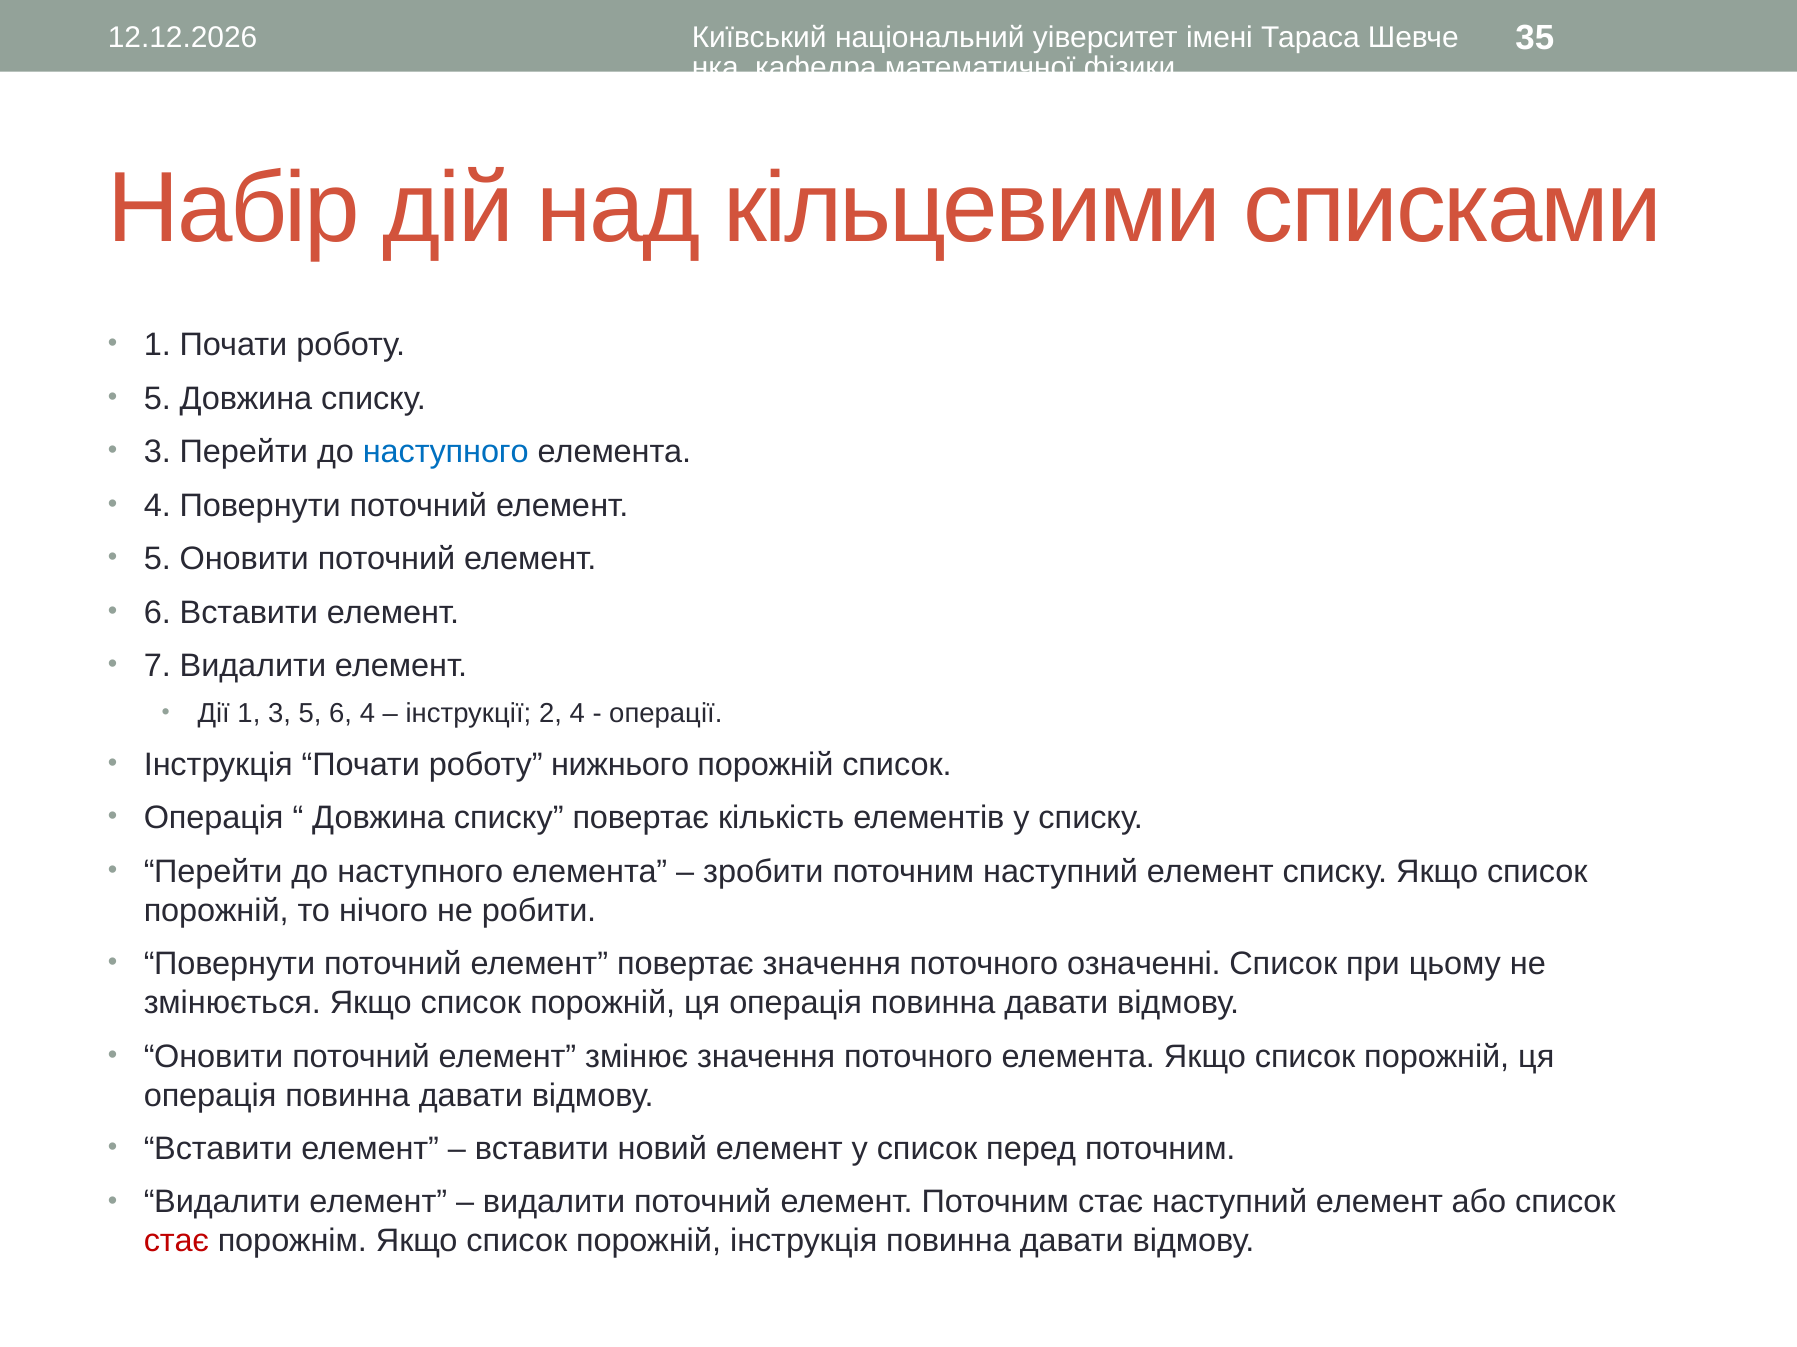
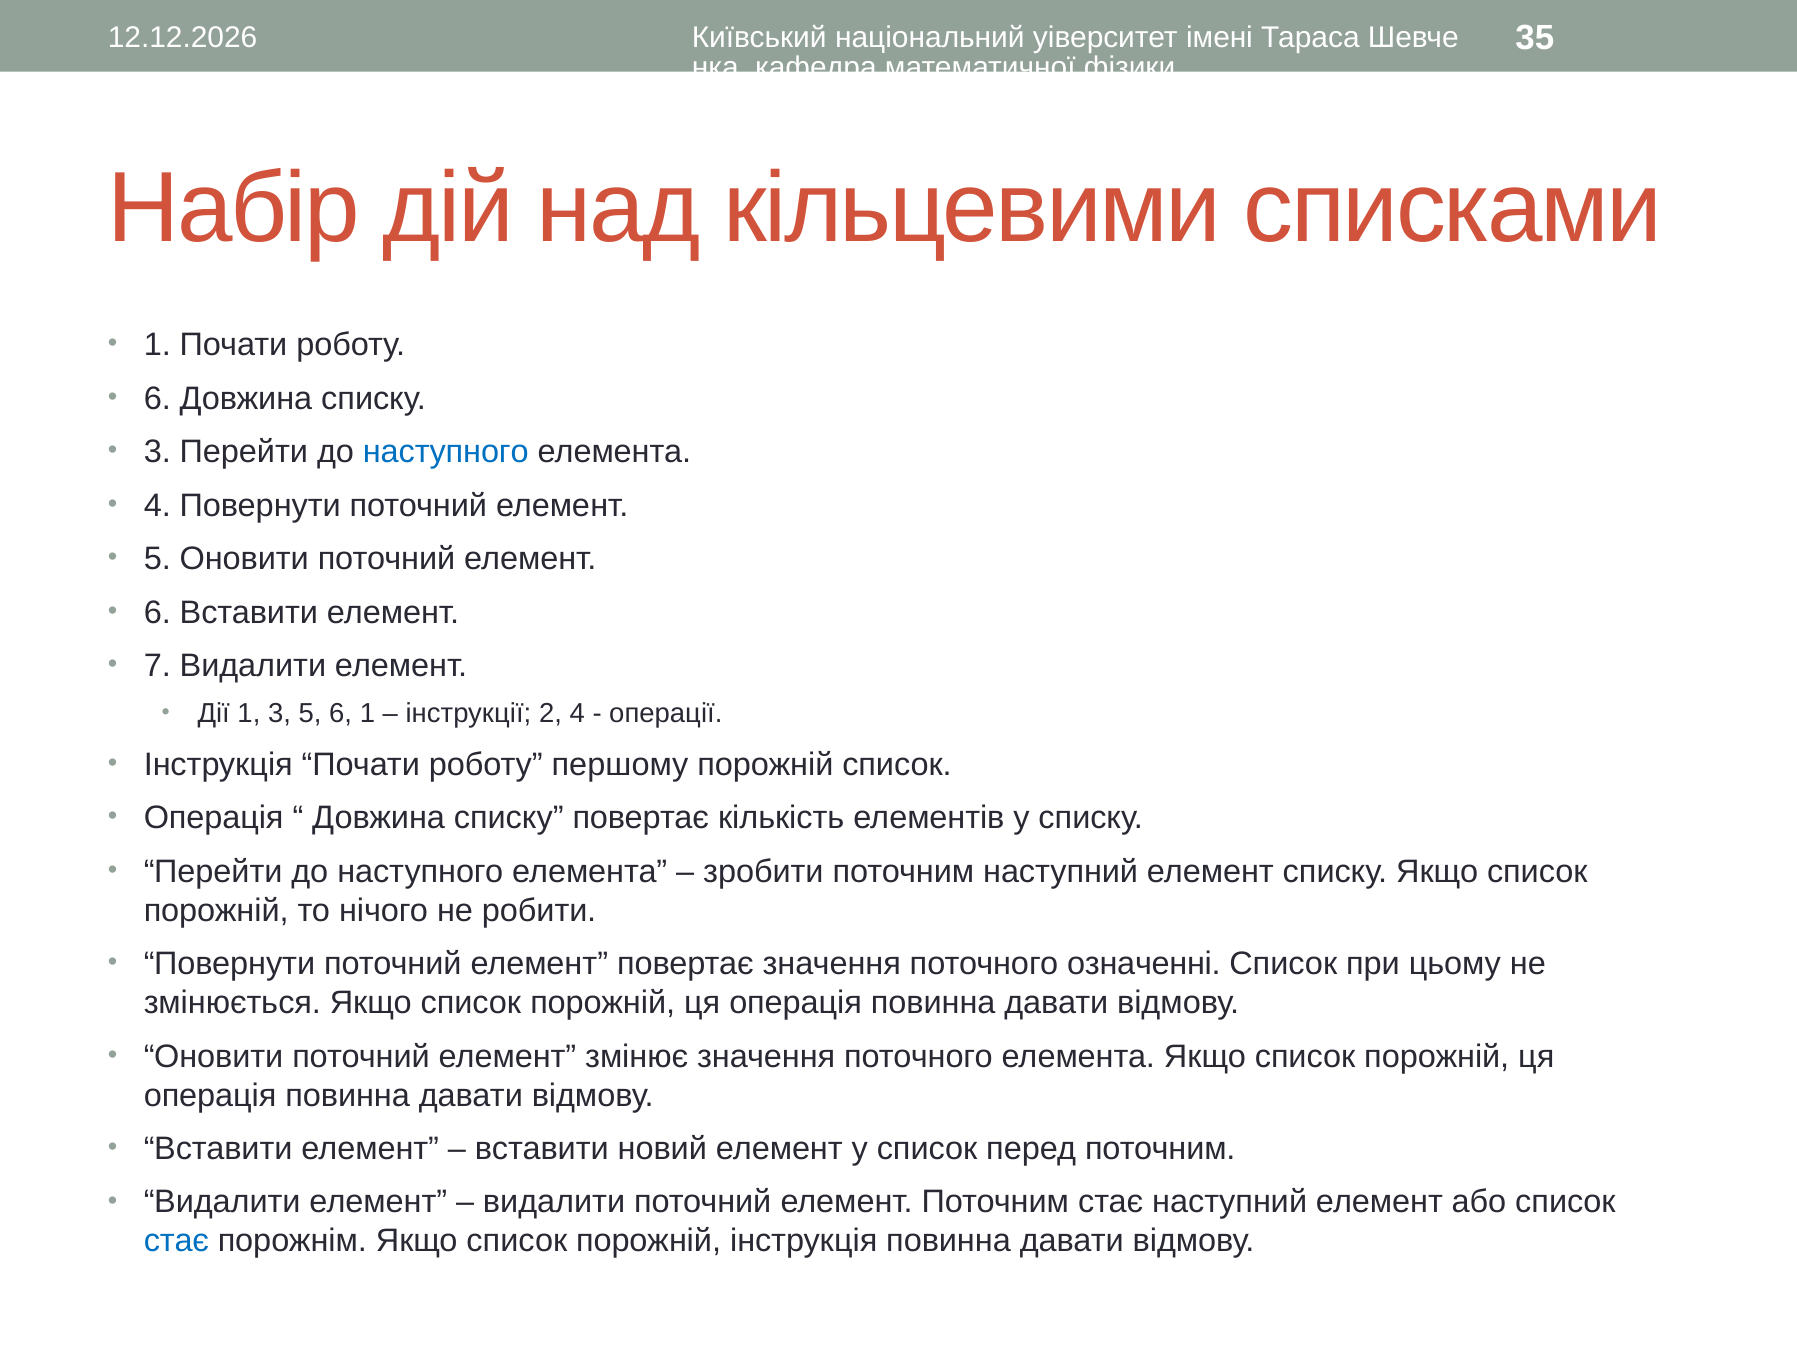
5 at (157, 399): 5 -> 6
6 4: 4 -> 1
нижнього: нижнього -> першому
стає at (176, 1242) colour: red -> blue
